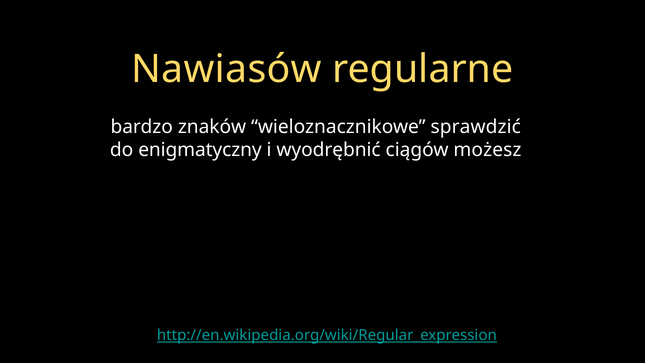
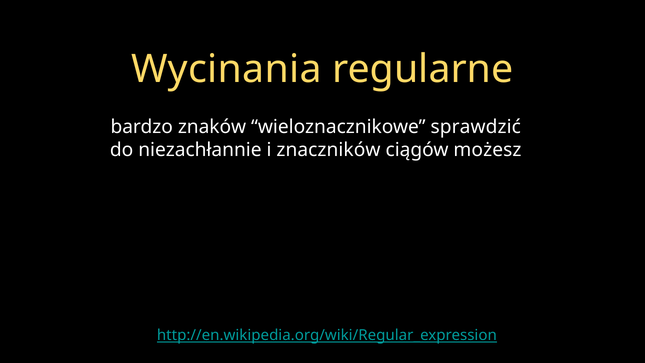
Nawiasów: Nawiasów -> Wycinania
enigmatyczny: enigmatyczny -> niezachłannie
wyodrębnić: wyodrębnić -> znaczników
